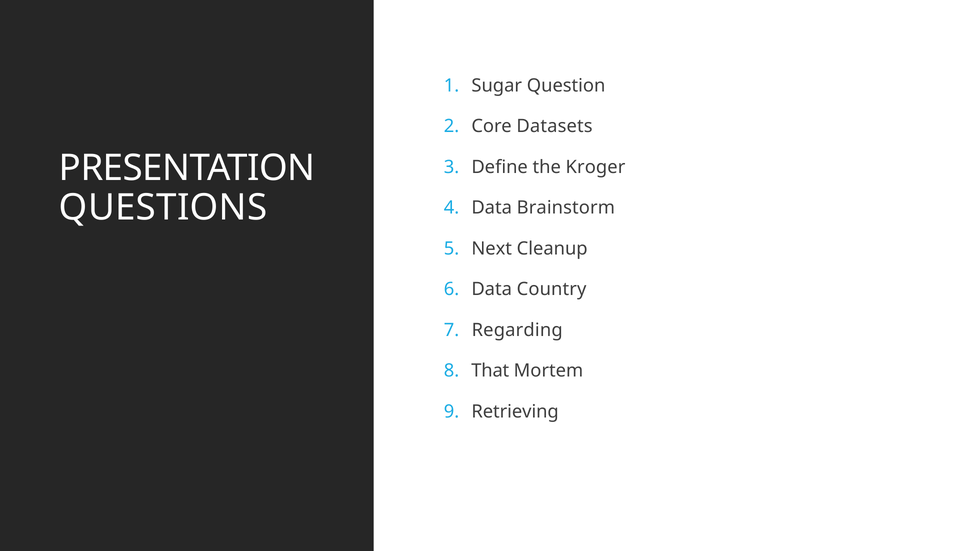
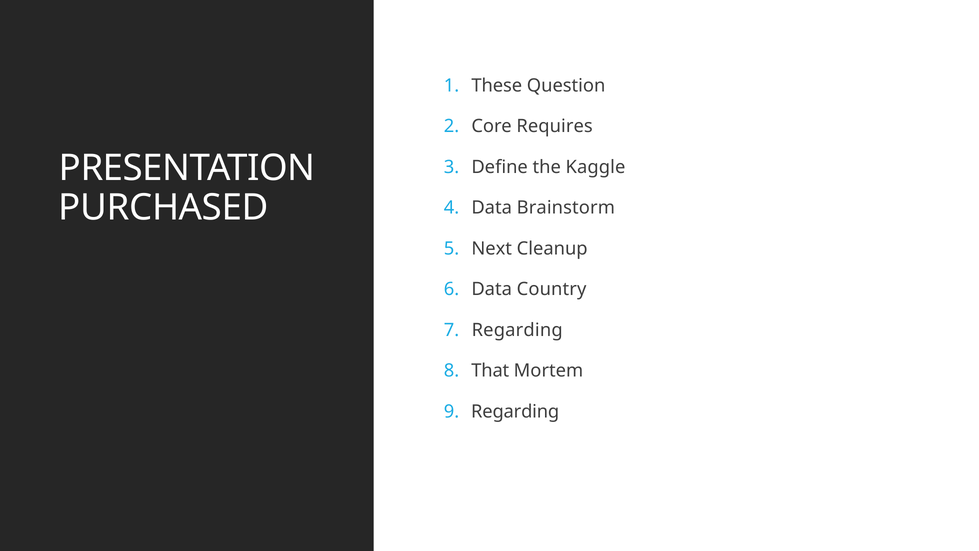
Sugar: Sugar -> These
Datasets: Datasets -> Requires
Kroger: Kroger -> Kaggle
QUESTIONS: QUESTIONS -> PURCHASED
Retrieving at (515, 411): Retrieving -> Regarding
